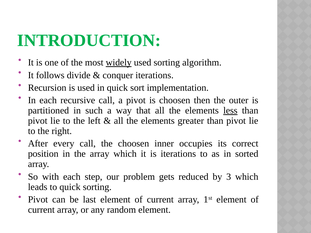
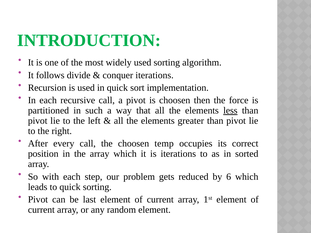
widely underline: present -> none
outer: outer -> force
inner: inner -> temp
3: 3 -> 6
